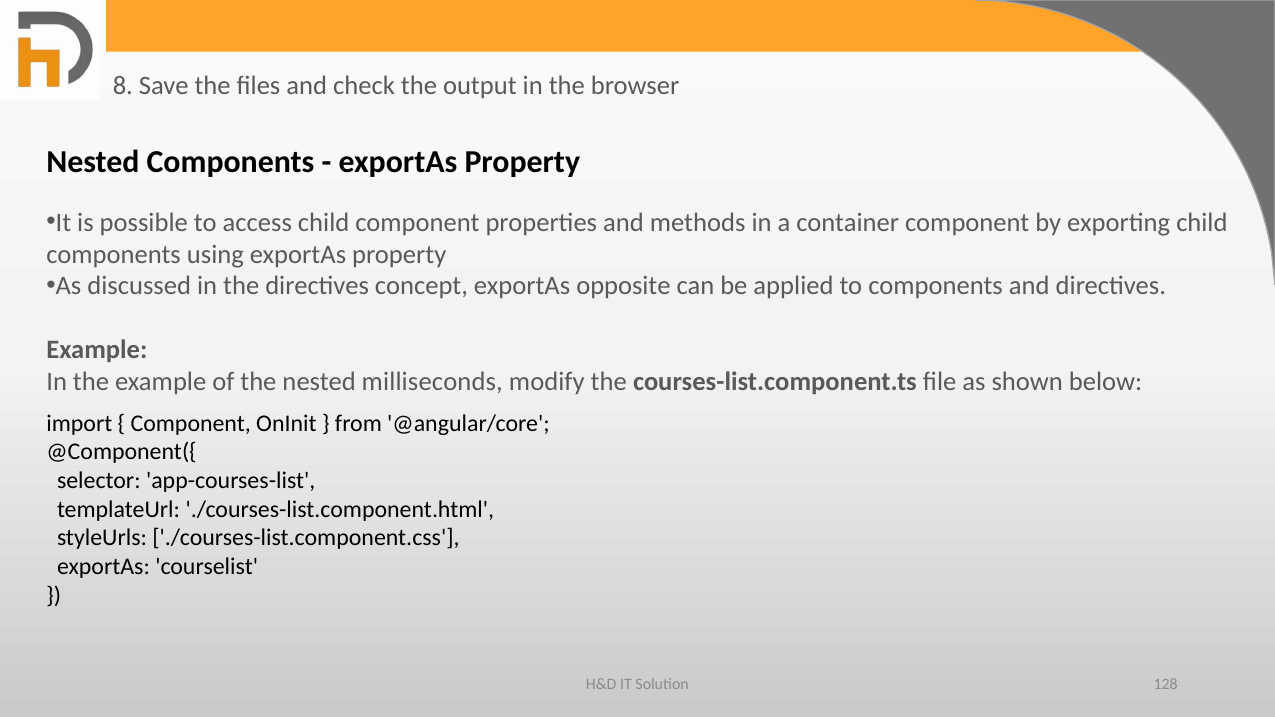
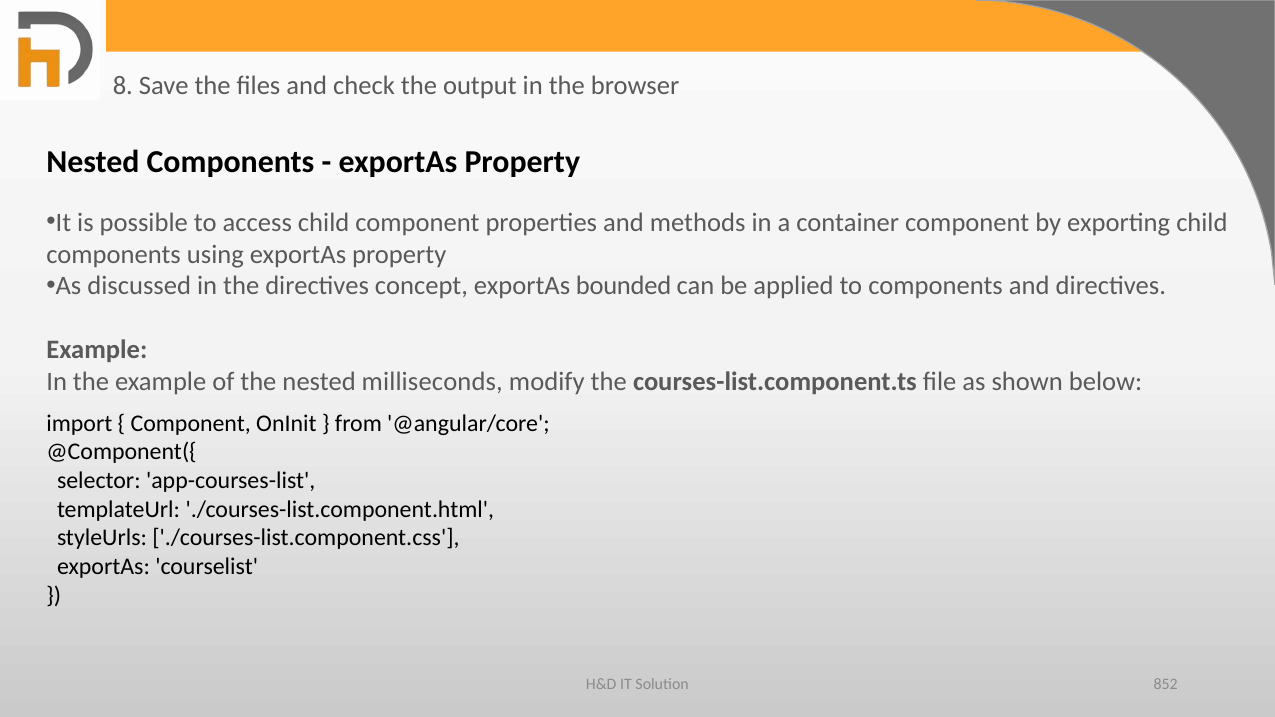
opposite: opposite -> bounded
128: 128 -> 852
